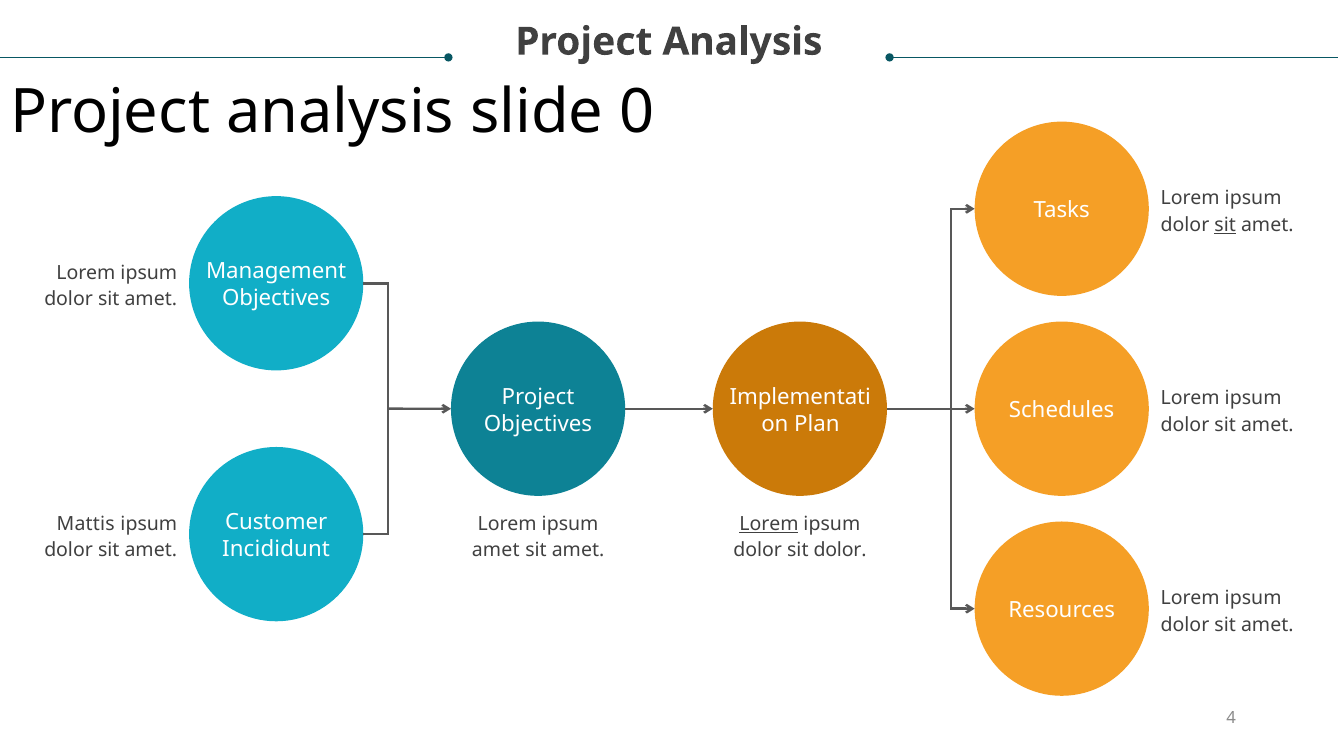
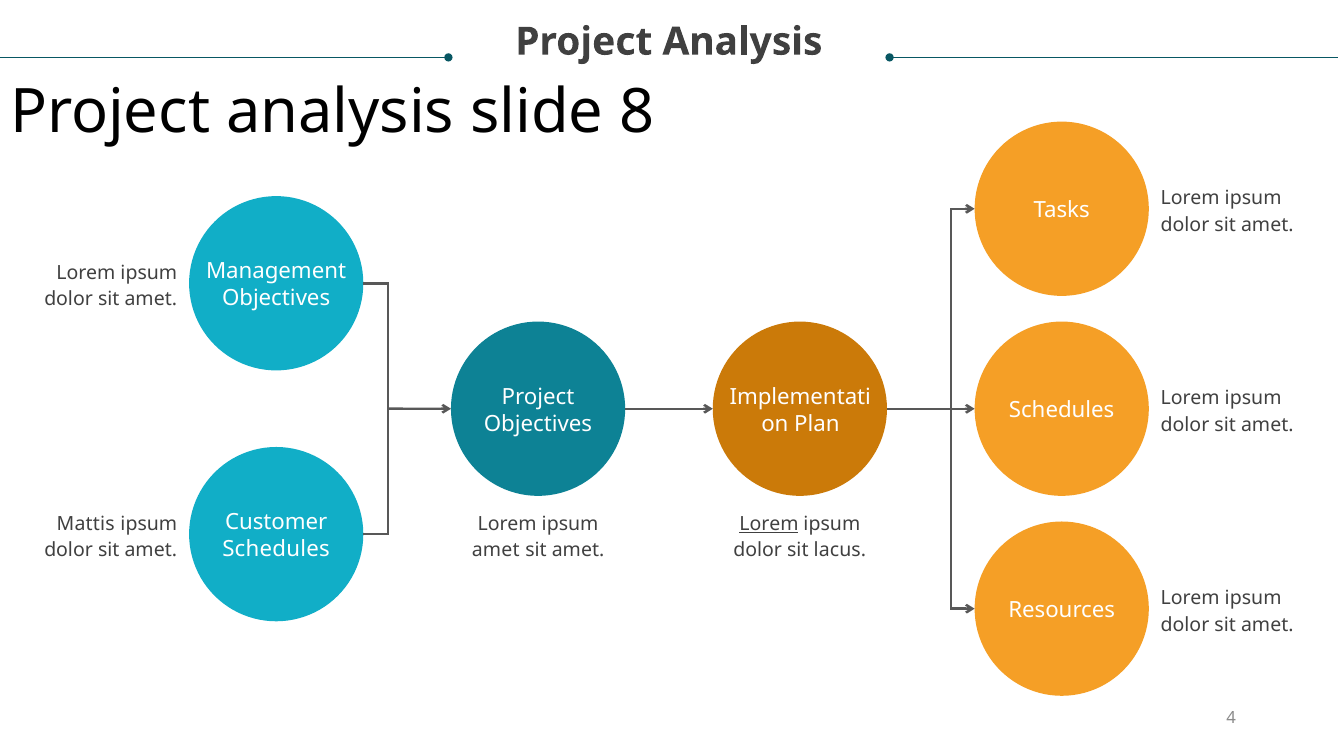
0: 0 -> 8
sit at (1225, 225) underline: present -> none
Incididunt at (276, 549): Incididunt -> Schedules
sit dolor: dolor -> lacus
